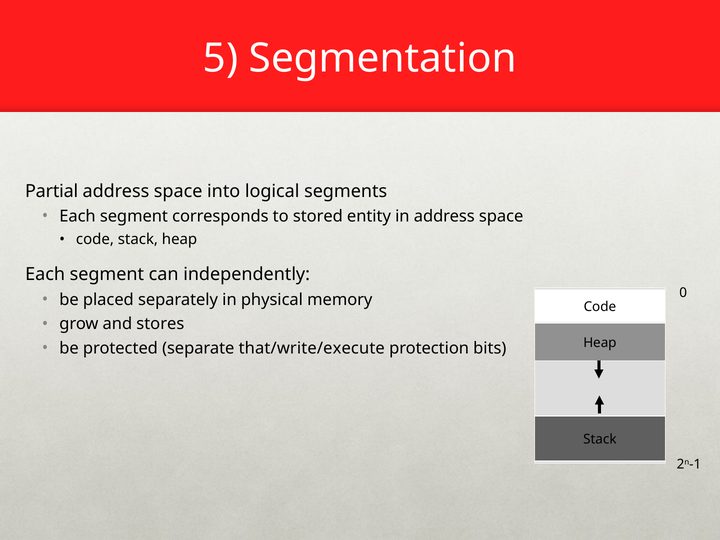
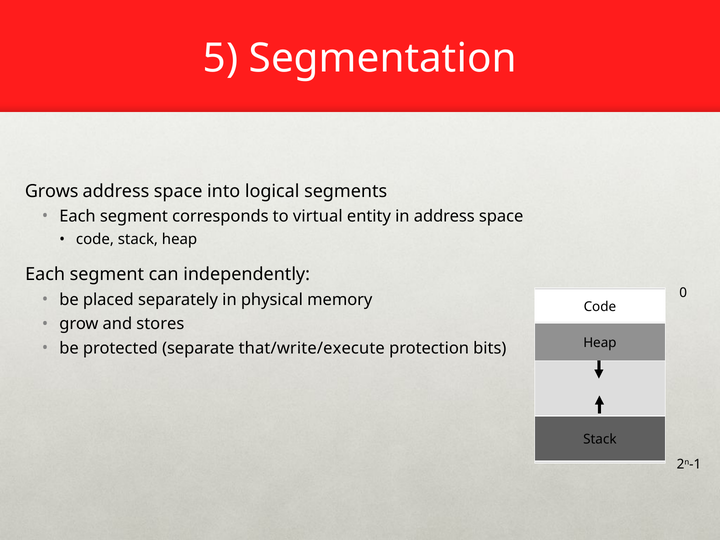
Partial: Partial -> Grows
stored: stored -> virtual
